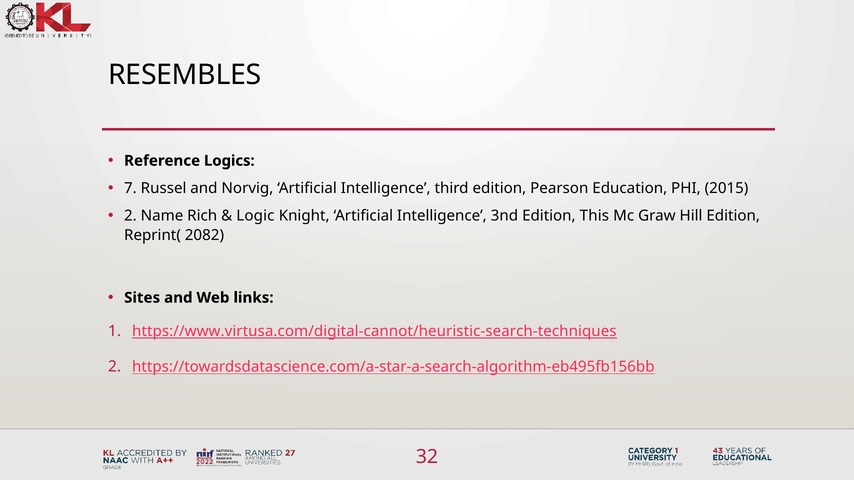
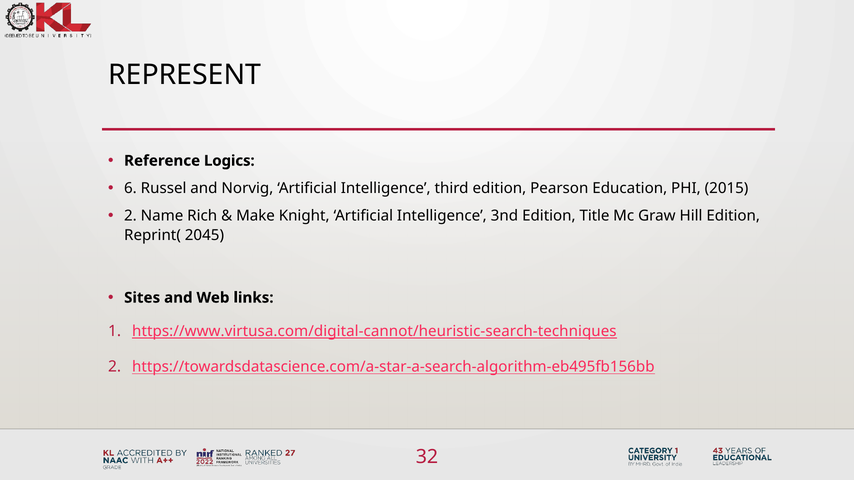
RESEMBLES: RESEMBLES -> REPRESENT
7: 7 -> 6
Logic: Logic -> Make
This: This -> Title
2082: 2082 -> 2045
